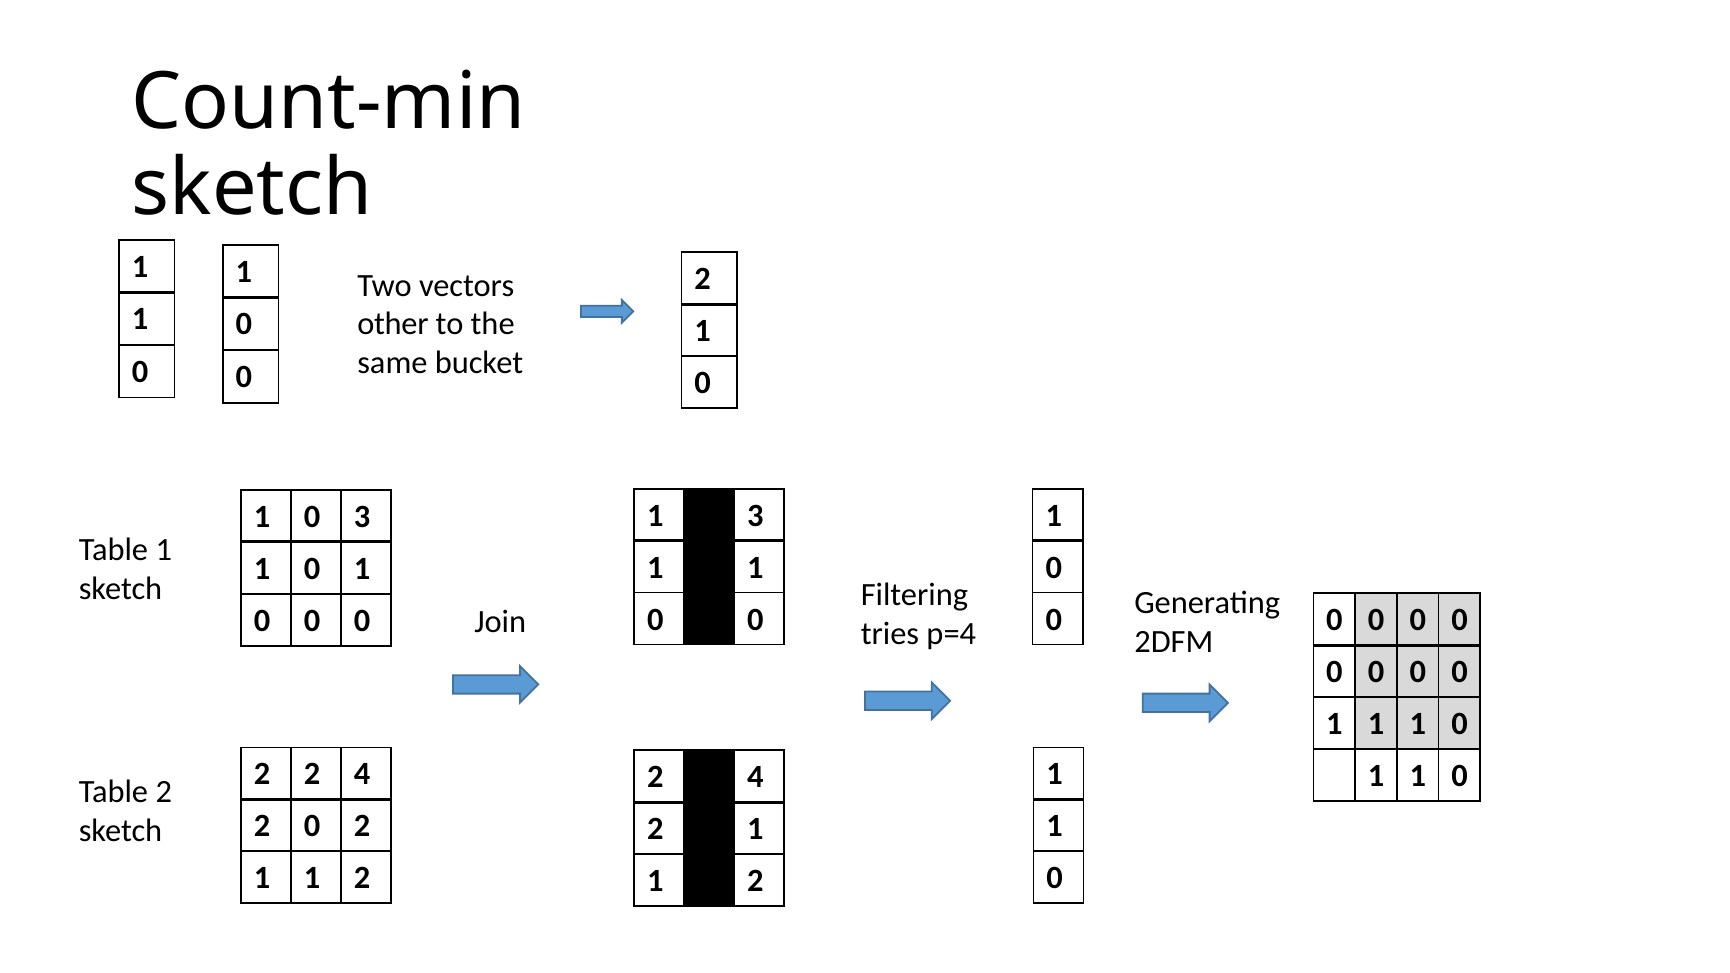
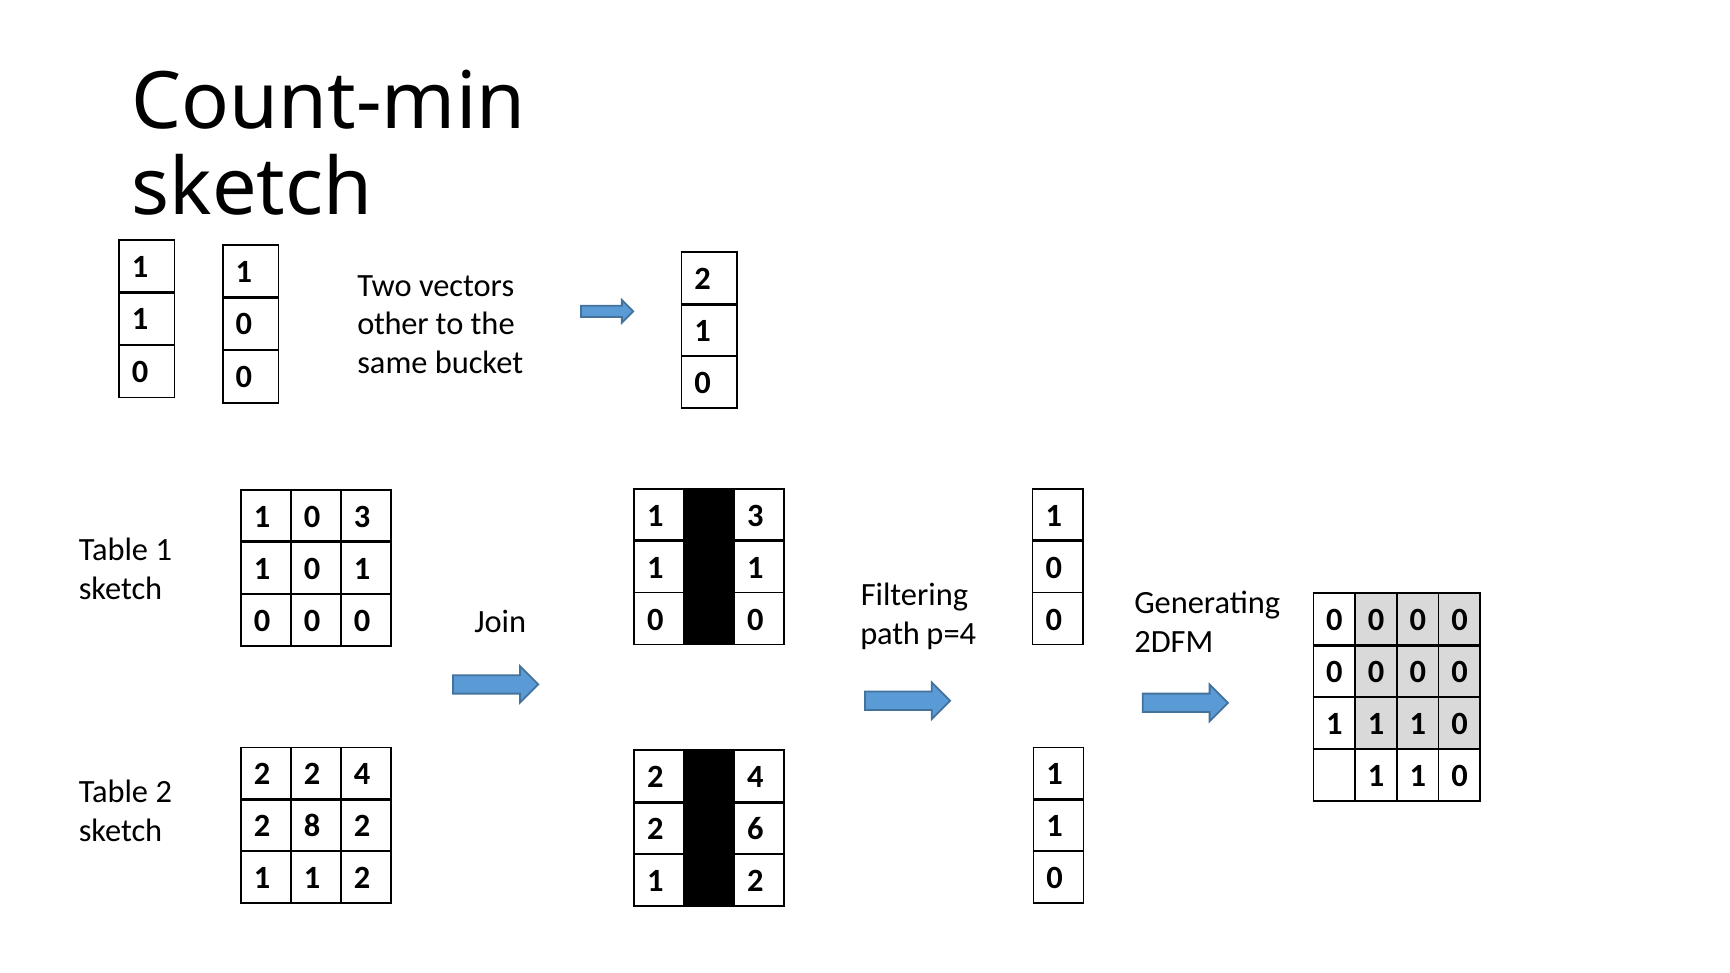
tries: tries -> path
2 0: 0 -> 8
1 at (755, 829): 1 -> 6
